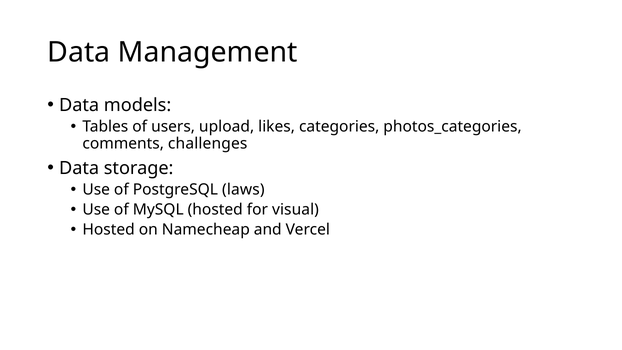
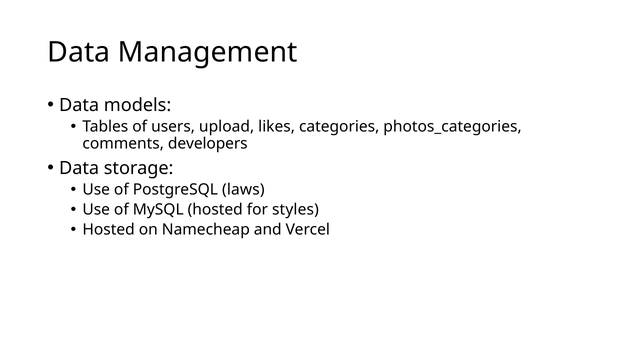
challenges: challenges -> developers
visual: visual -> styles
